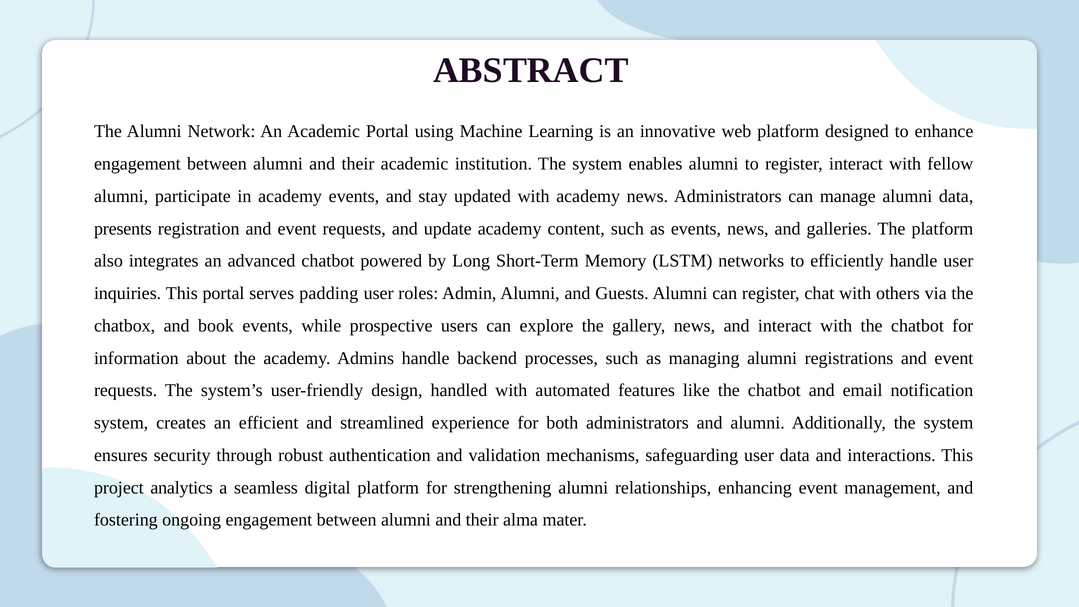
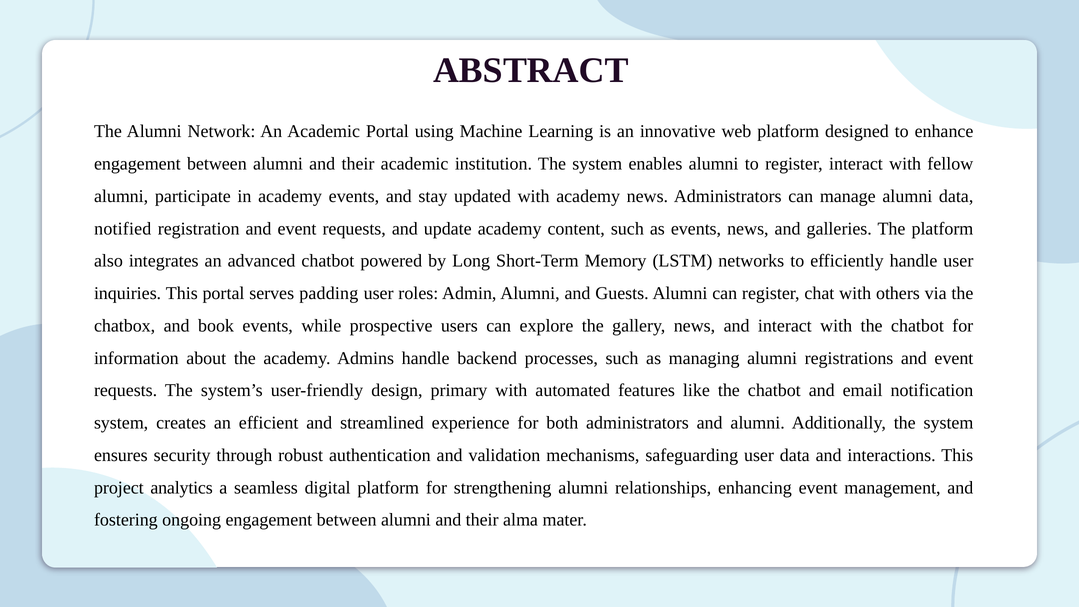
presents: presents -> notified
handled: handled -> primary
